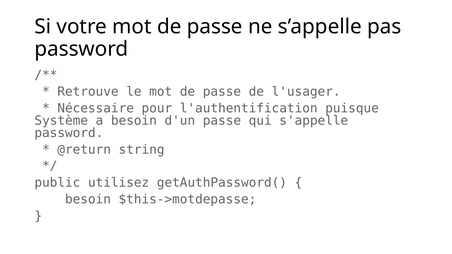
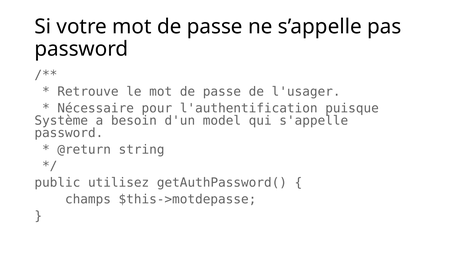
d'un passe: passe -> model
besoin at (88, 199): besoin -> champs
